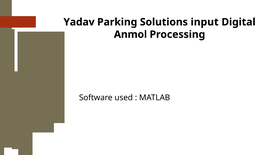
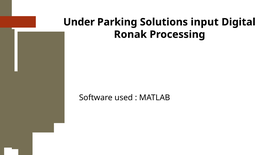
Yadav: Yadav -> Under
Anmol: Anmol -> Ronak
